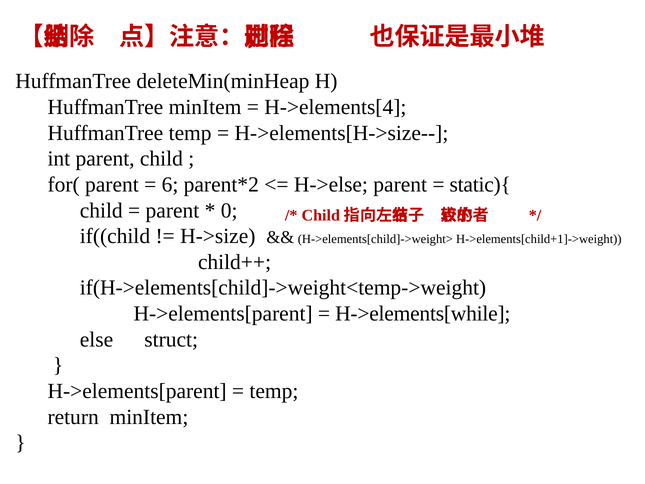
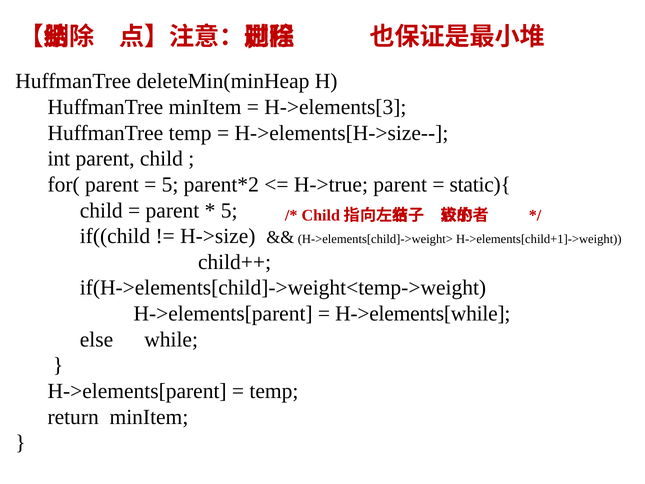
H->elements[4: H->elements[4 -> H->elements[3
6 at (170, 185): 6 -> 5
H->else: H->else -> H->true
0 at (229, 210): 0 -> 5
struct: struct -> while
